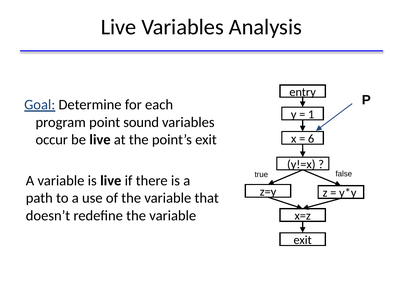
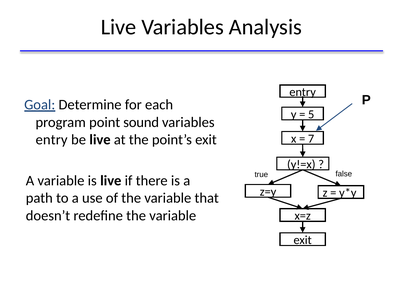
1: 1 -> 5
6: 6 -> 7
occur at (52, 139): occur -> entry
